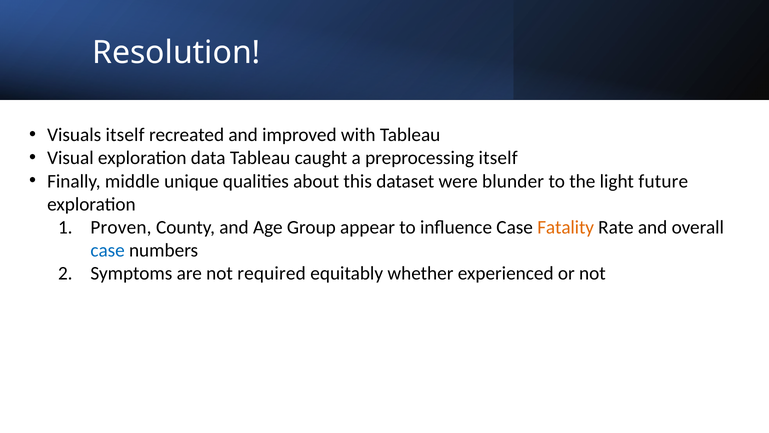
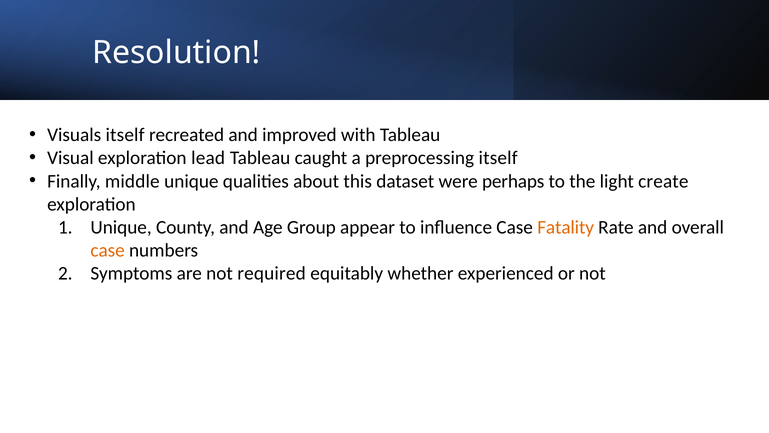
data: data -> lead
blunder: blunder -> perhaps
future: future -> create
Proven at (121, 227): Proven -> Unique
case at (108, 250) colour: blue -> orange
